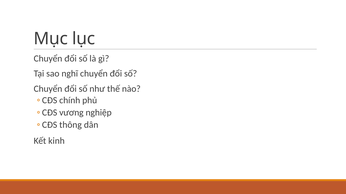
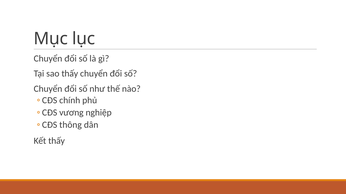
sao nghĩ: nghĩ -> thấy
Kết kinh: kinh -> thấy
